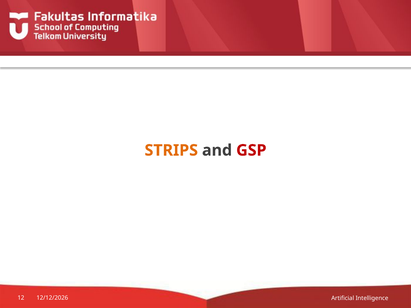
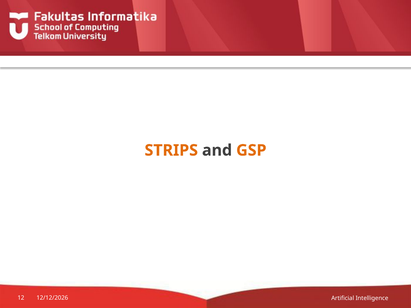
GSP colour: red -> orange
